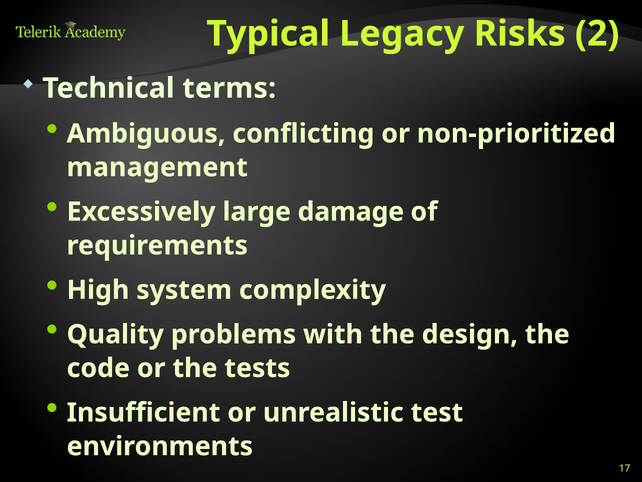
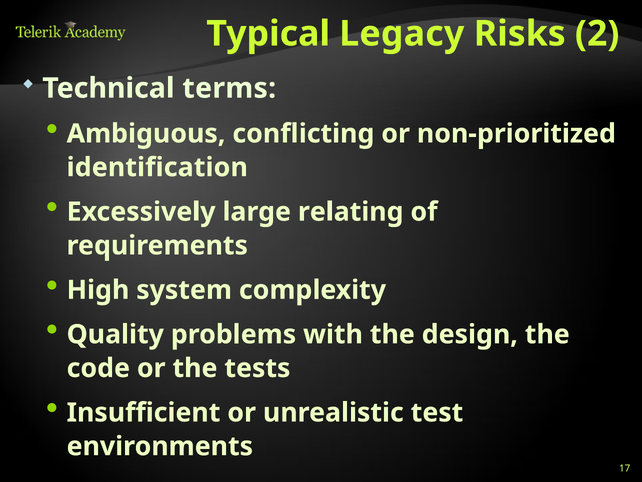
management: management -> identification
damage: damage -> relating
